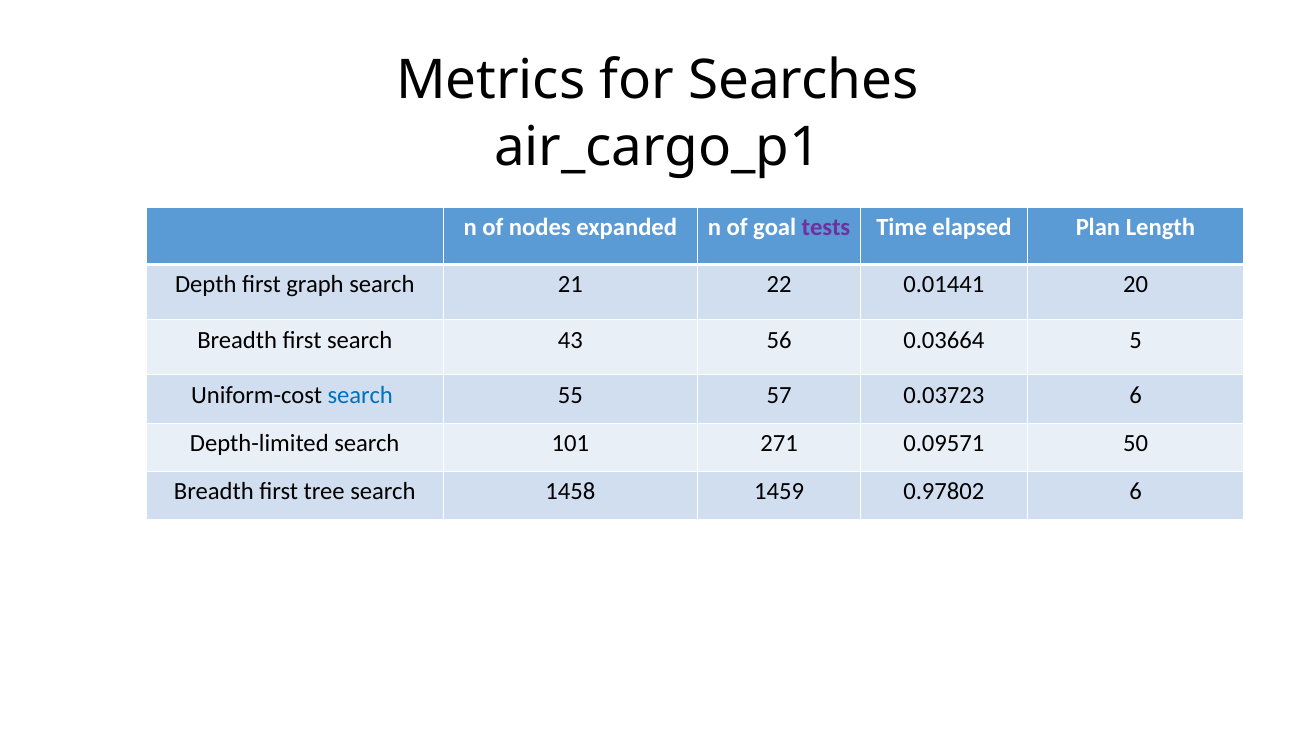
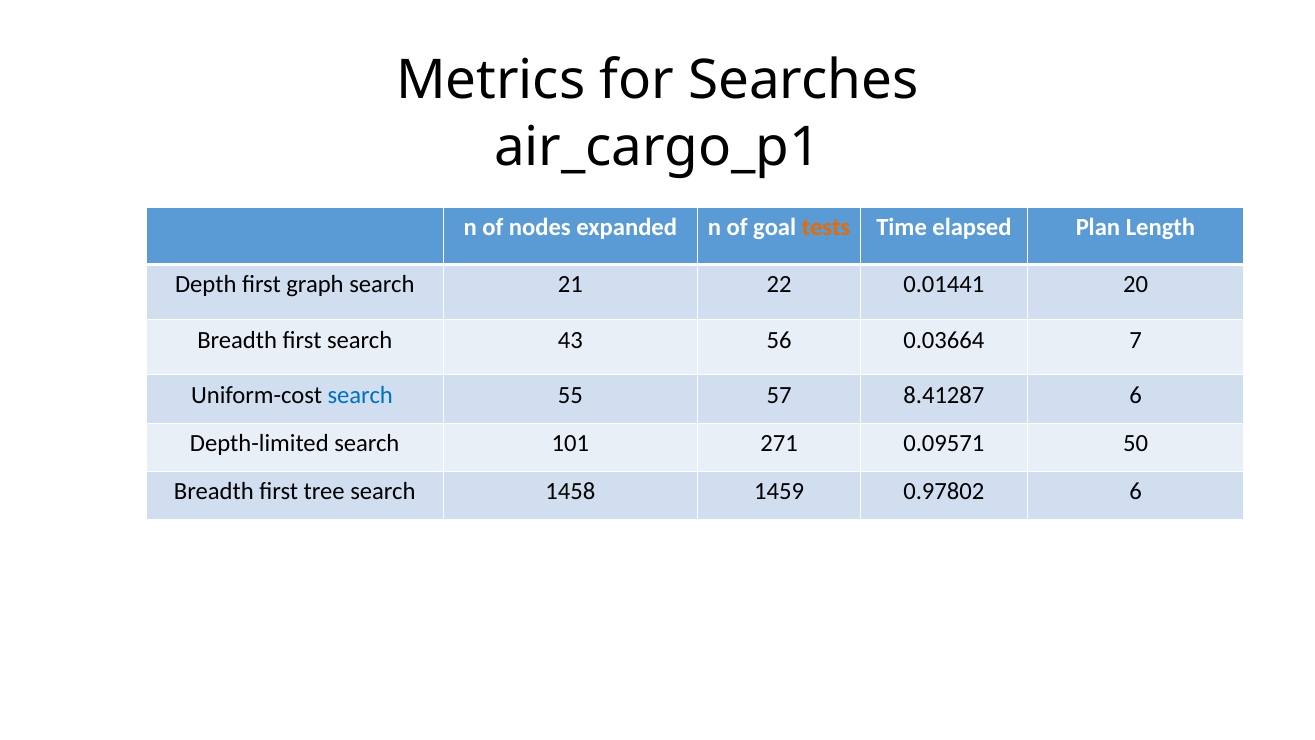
tests colour: purple -> orange
5: 5 -> 7
0.03723: 0.03723 -> 8.41287
